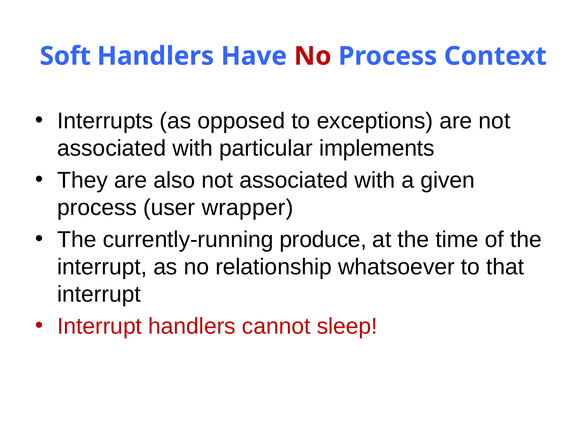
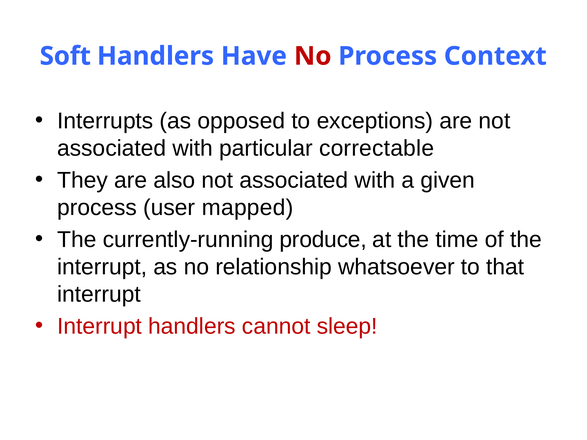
implements: implements -> correctable
wrapper: wrapper -> mapped
